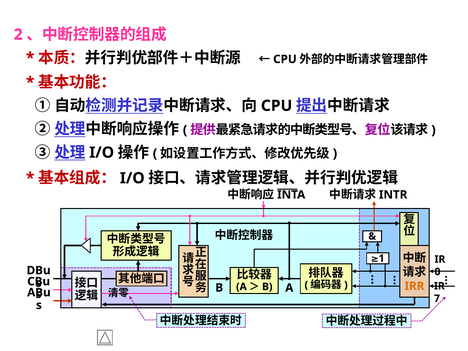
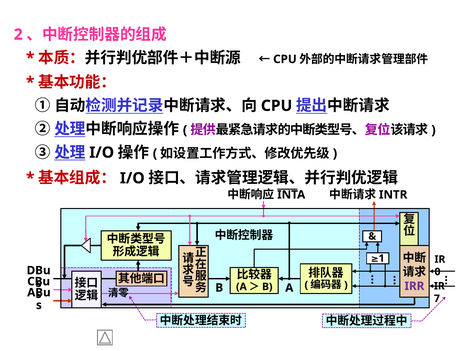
IRR colour: orange -> purple
